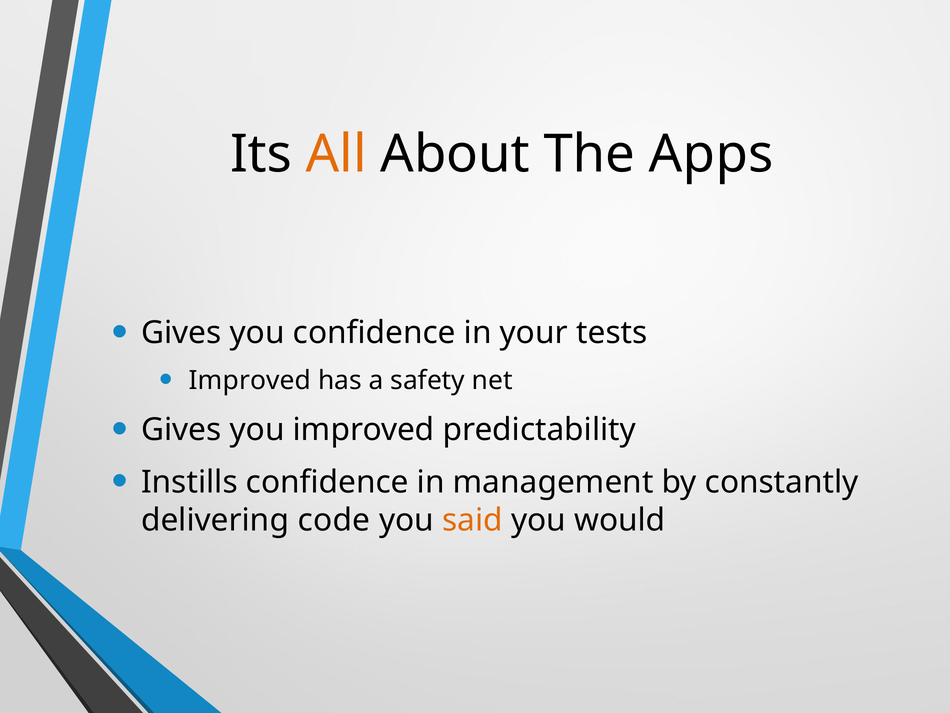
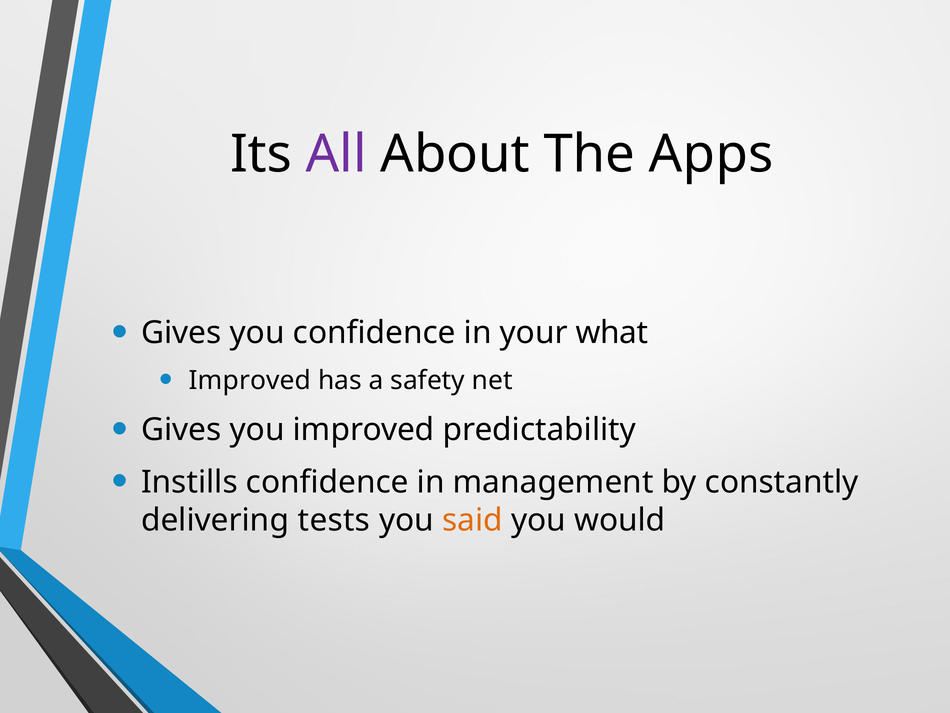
All colour: orange -> purple
tests: tests -> what
code: code -> tests
